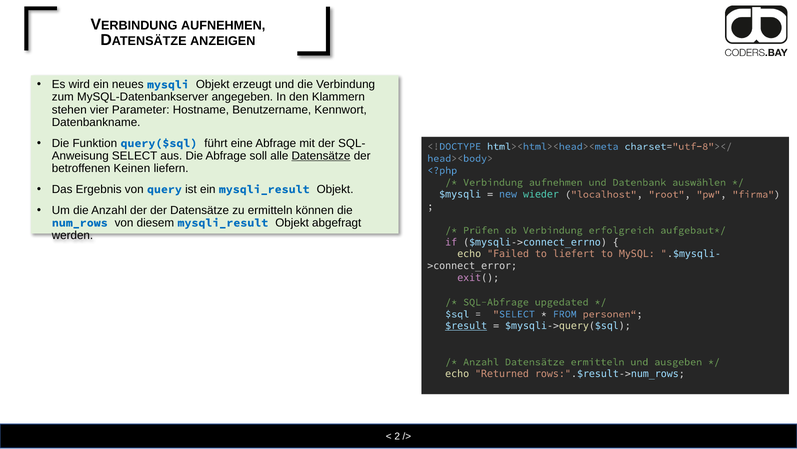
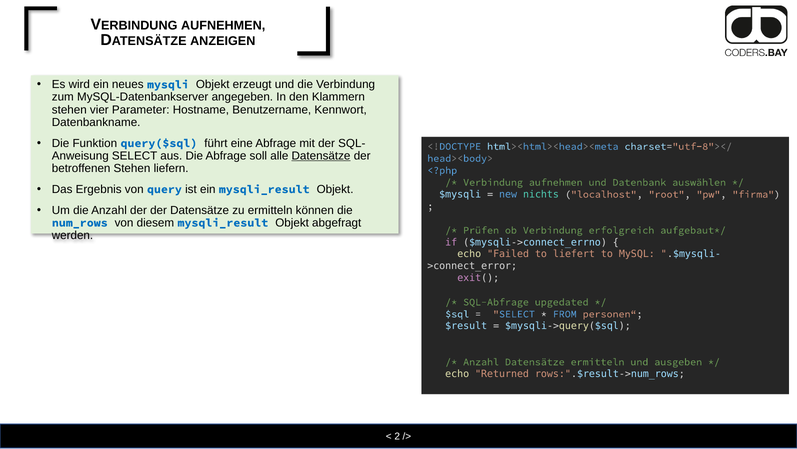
betroffenen Keinen: Keinen -> Stehen
wieder: wieder -> nichts
$result underline: present -> none
